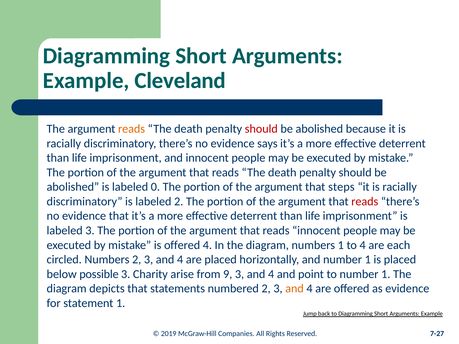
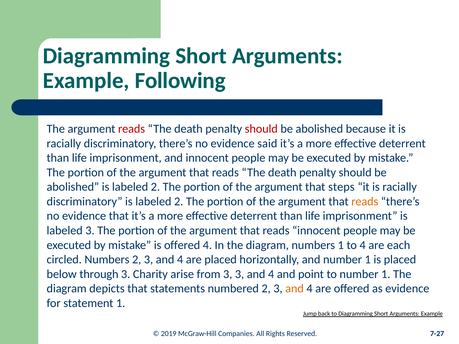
Cleveland: Cleveland -> Following
reads at (132, 129) colour: orange -> red
says: says -> said
abolished is labeled 0: 0 -> 2
reads at (365, 202) colour: red -> orange
possible: possible -> through
from 9: 9 -> 3
